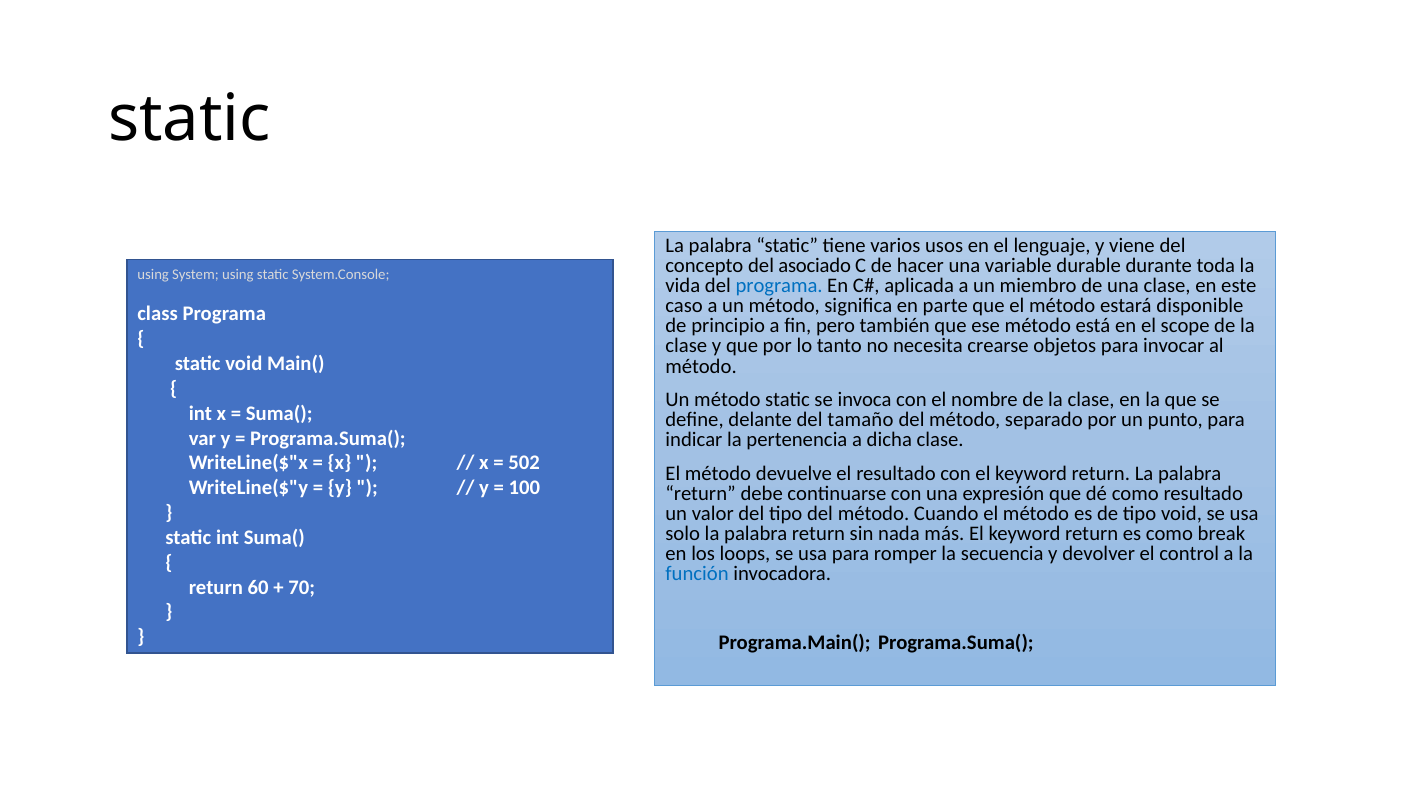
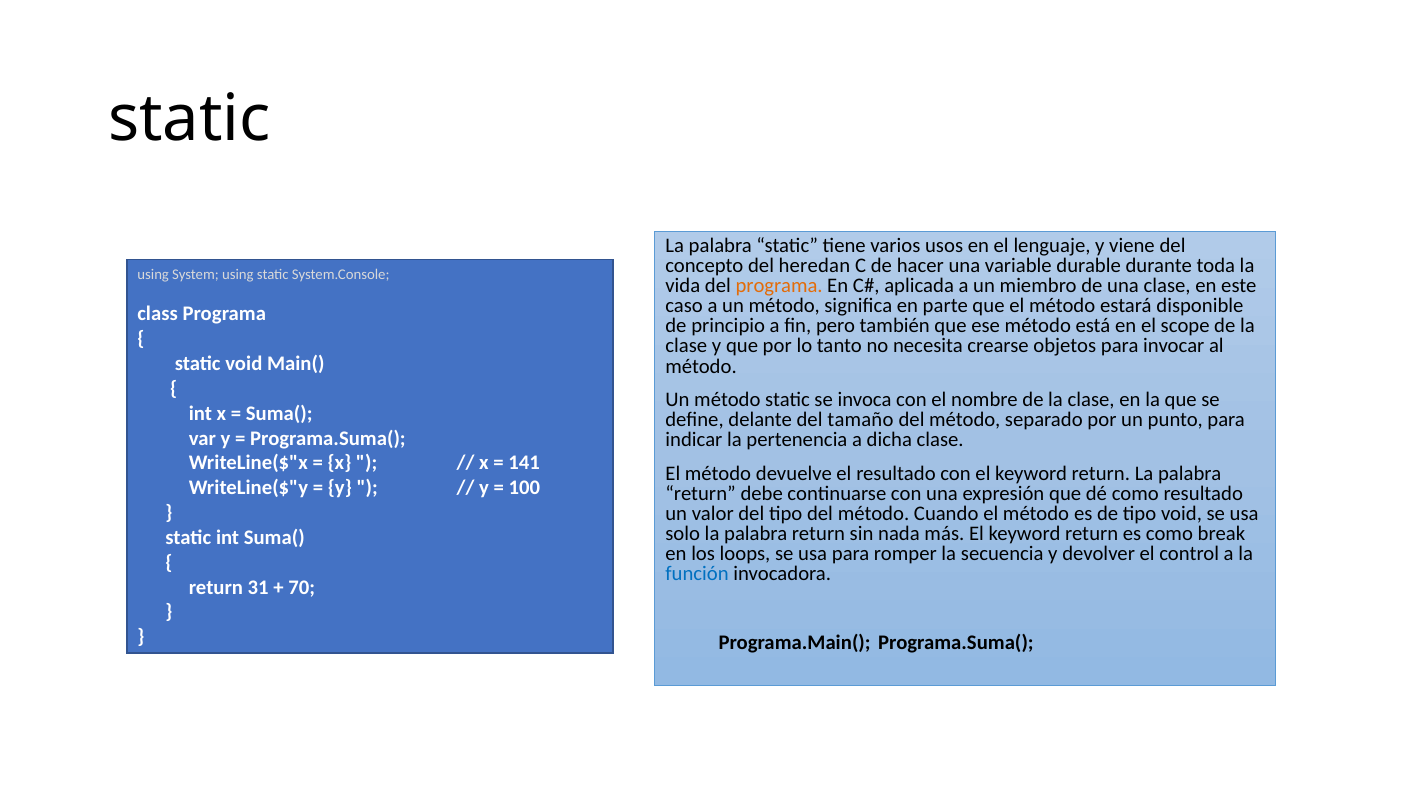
asociado: asociado -> heredan
programa at (779, 286) colour: blue -> orange
502: 502 -> 141
60: 60 -> 31
